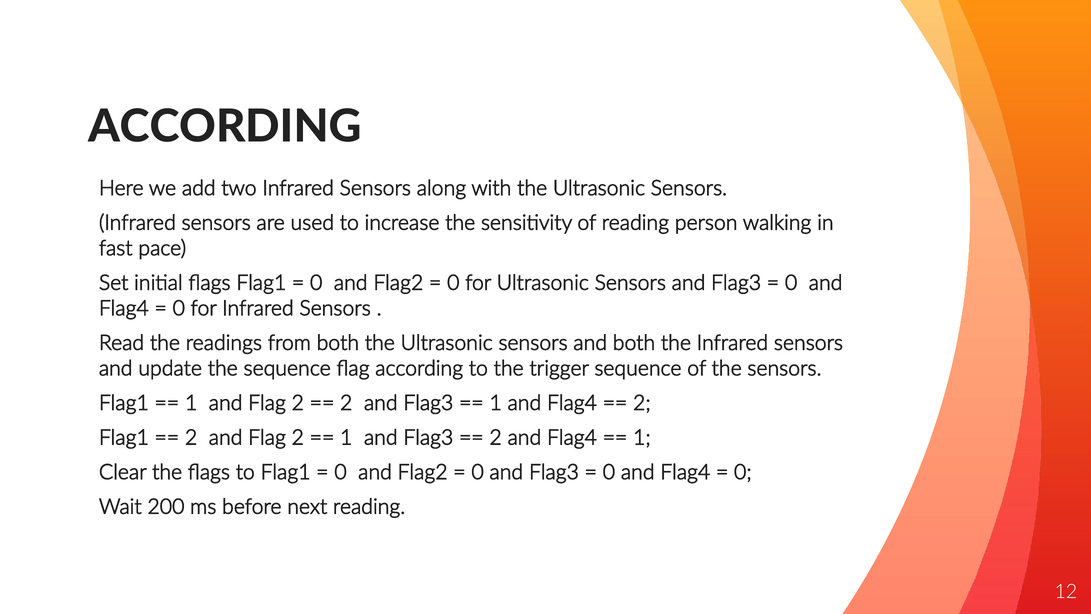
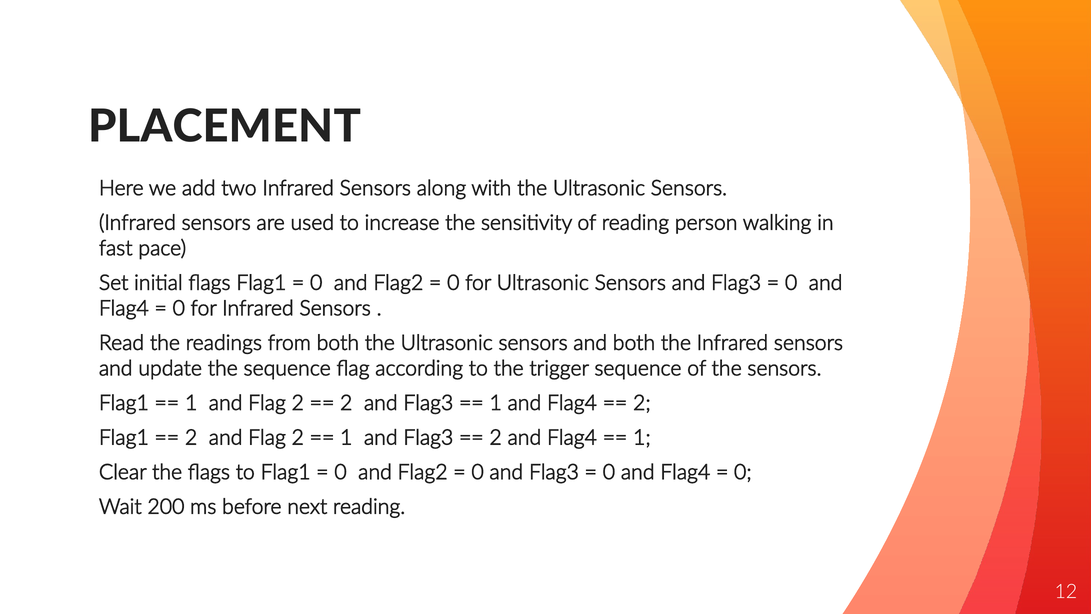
ACCORDING at (225, 126): ACCORDING -> PLACEMENT
